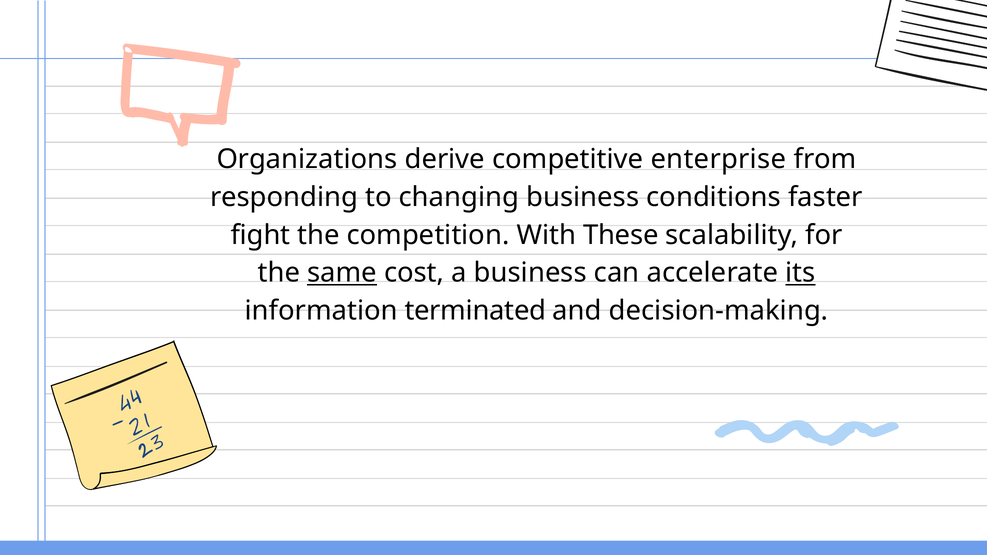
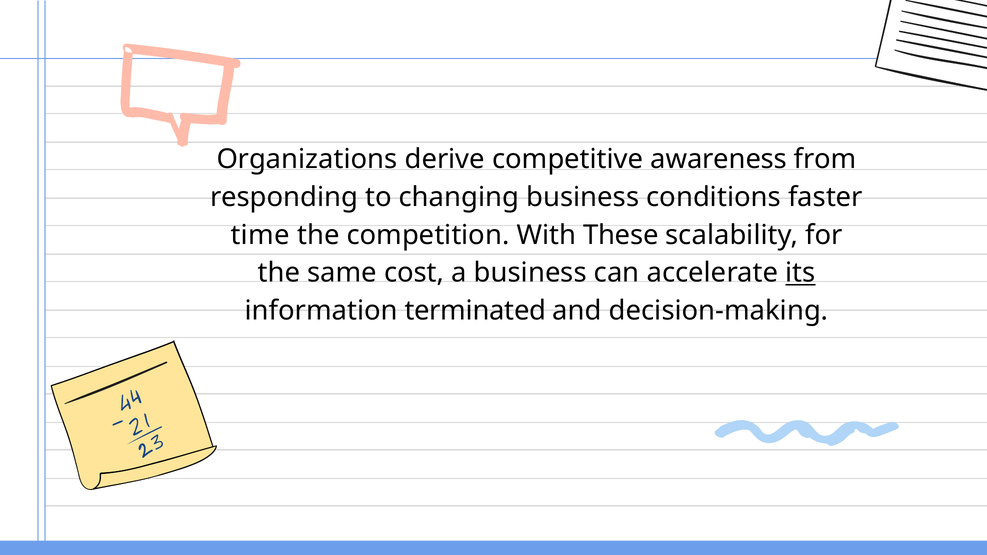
enterprise: enterprise -> awareness
fight: fight -> time
same underline: present -> none
